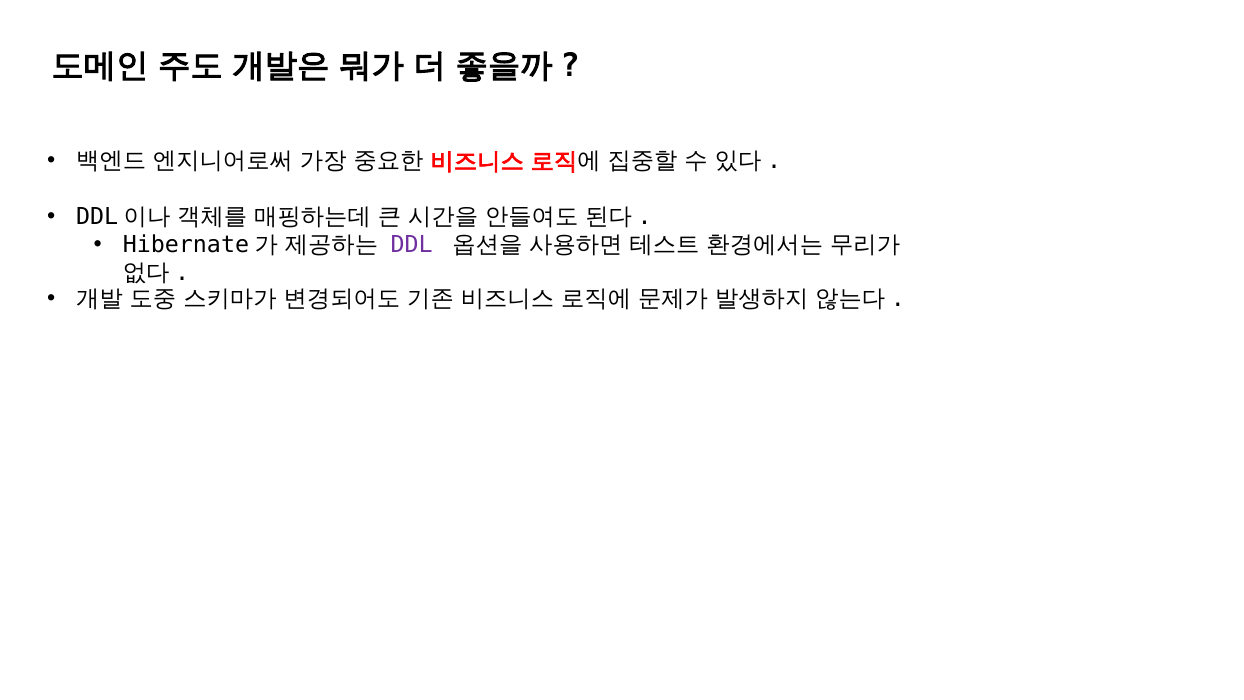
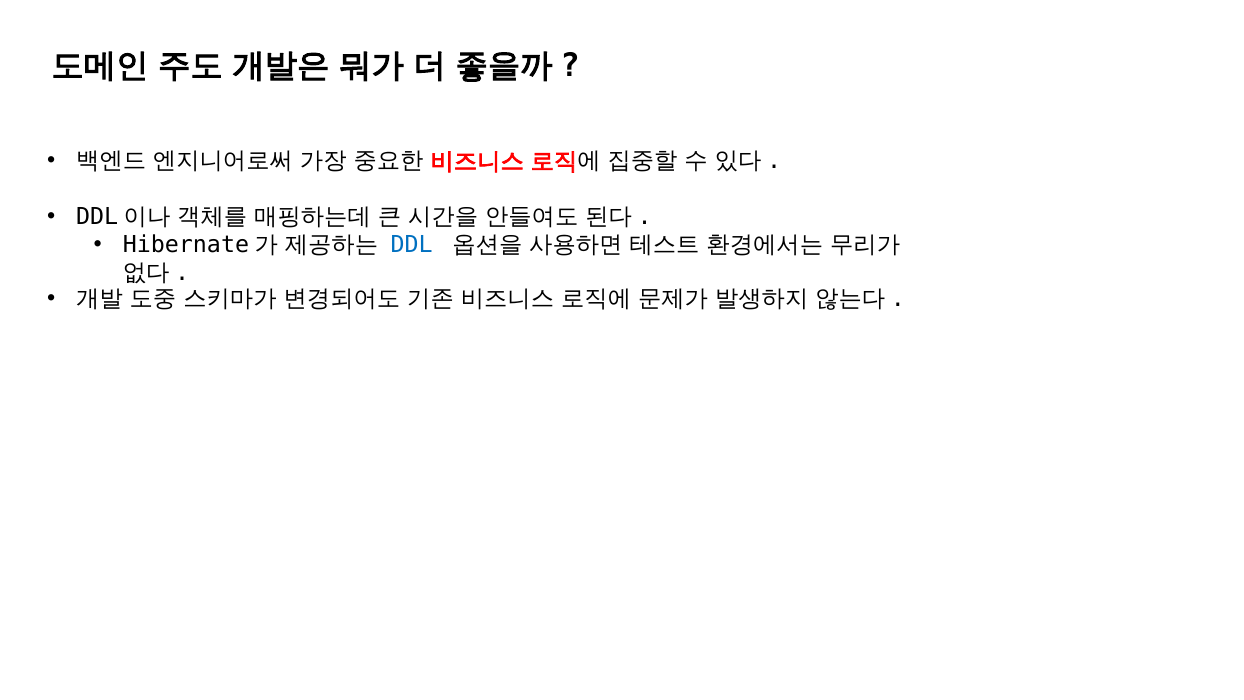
DDL colour: purple -> blue
